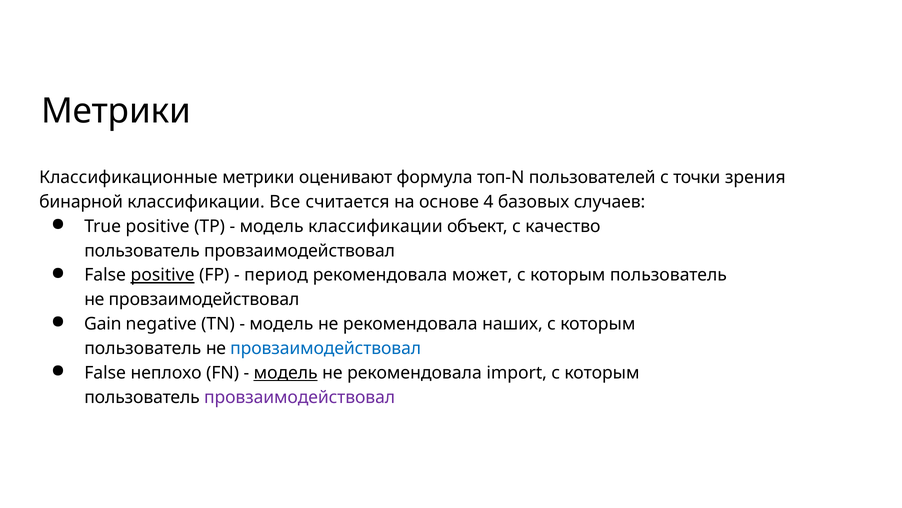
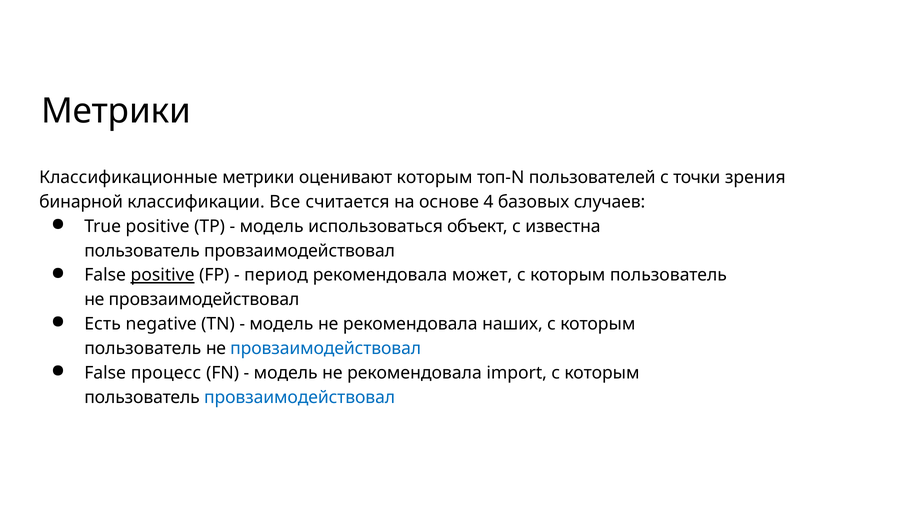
оценивают формула: формула -> которым
модель классификации: классификации -> использоваться
качество: качество -> известна
Gain: Gain -> Есть
неплохо: неплохо -> процесс
модель at (286, 372) underline: present -> none
провзаимодействовал at (300, 397) colour: purple -> blue
